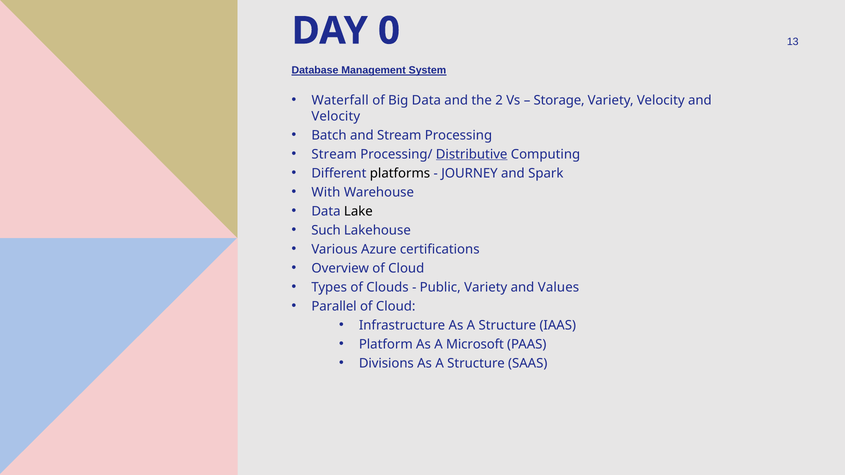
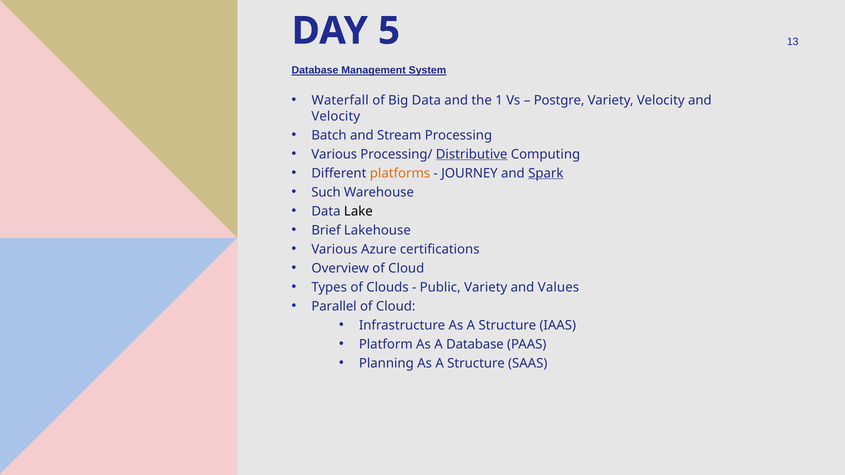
0: 0 -> 5
2: 2 -> 1
Storage: Storage -> Postgre
Stream at (334, 154): Stream -> Various
platforms colour: black -> orange
Spark underline: none -> present
With: With -> Such
Such: Such -> Brief
A Microsoft: Microsoft -> Database
Divisions: Divisions -> Planning
